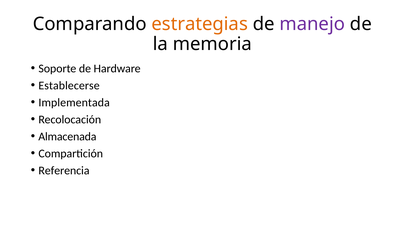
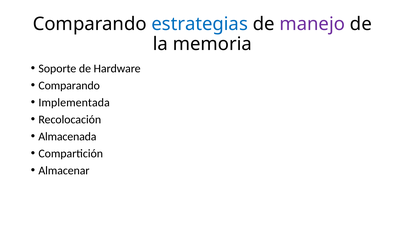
estrategias colour: orange -> blue
Establecerse at (69, 85): Establecerse -> Comparando
Referencia: Referencia -> Almacenar
